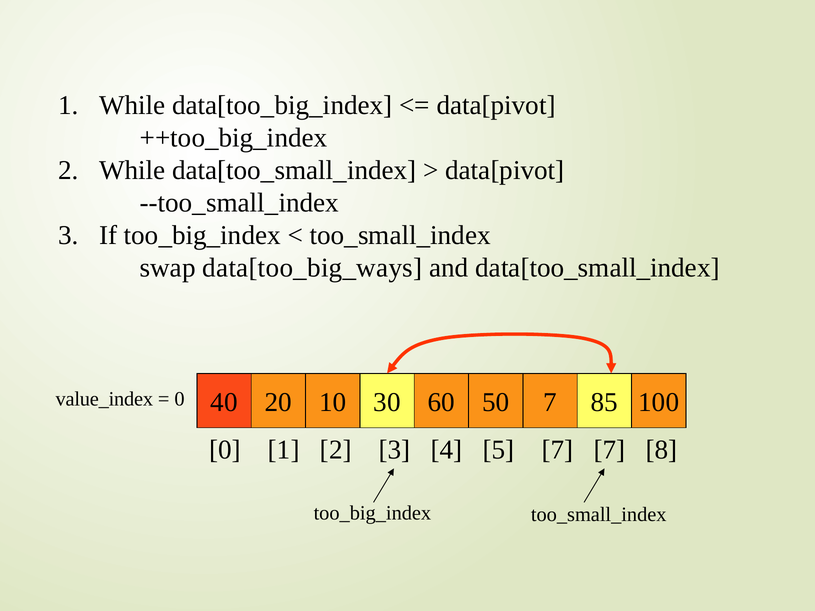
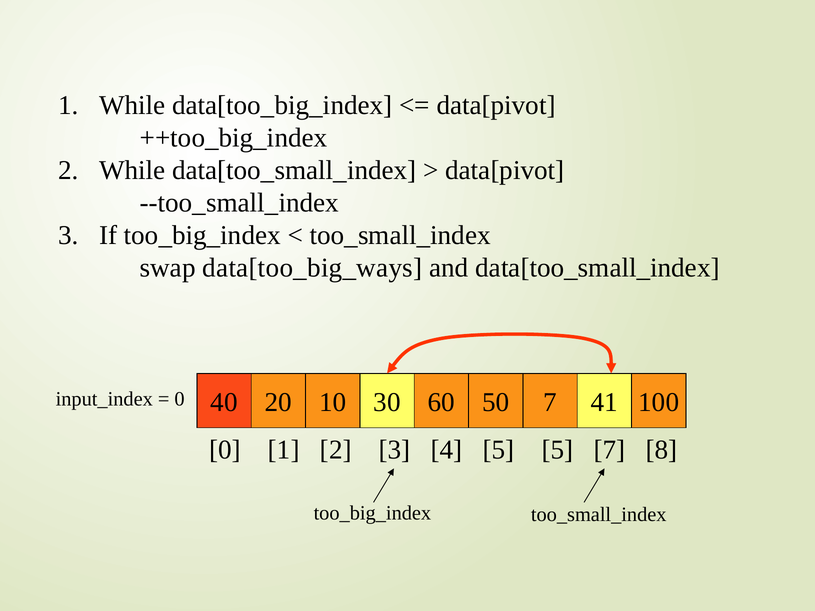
value_index: value_index -> input_index
85: 85 -> 41
5 7: 7 -> 5
